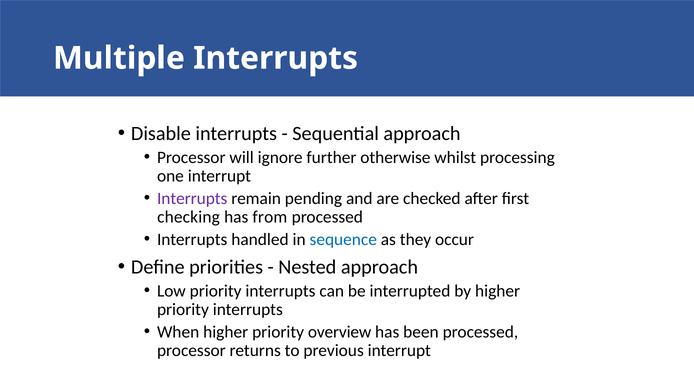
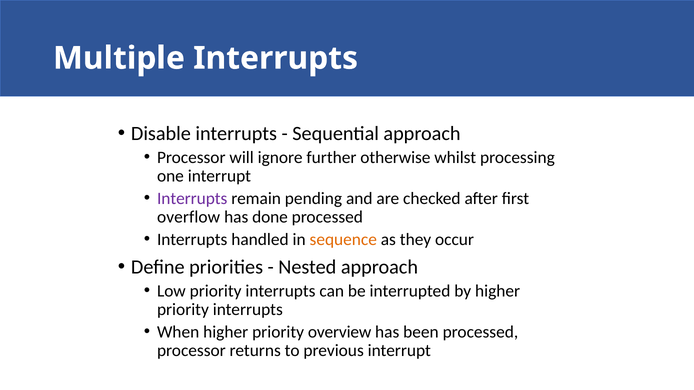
checking: checking -> overflow
from: from -> done
sequence colour: blue -> orange
